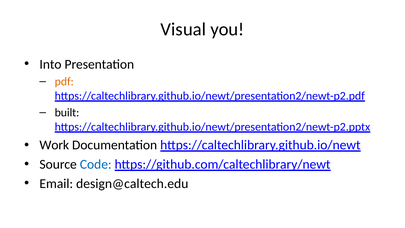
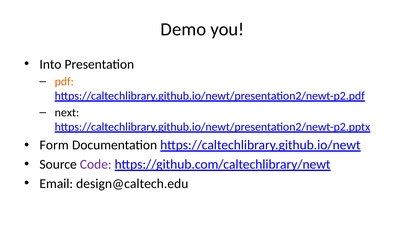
Visual: Visual -> Demo
built: built -> next
Work: Work -> Form
Code colour: blue -> purple
